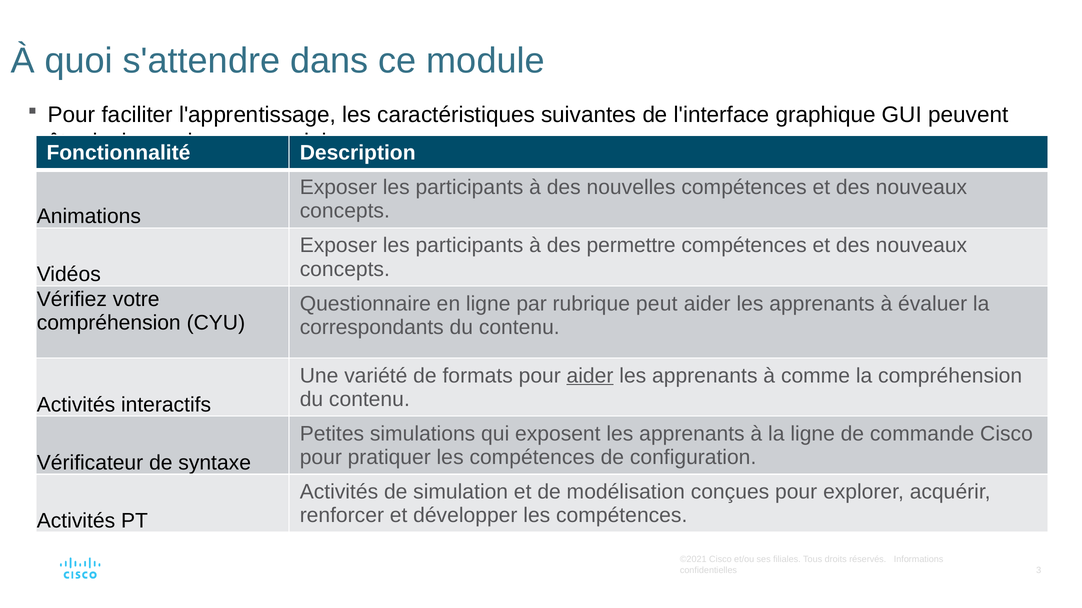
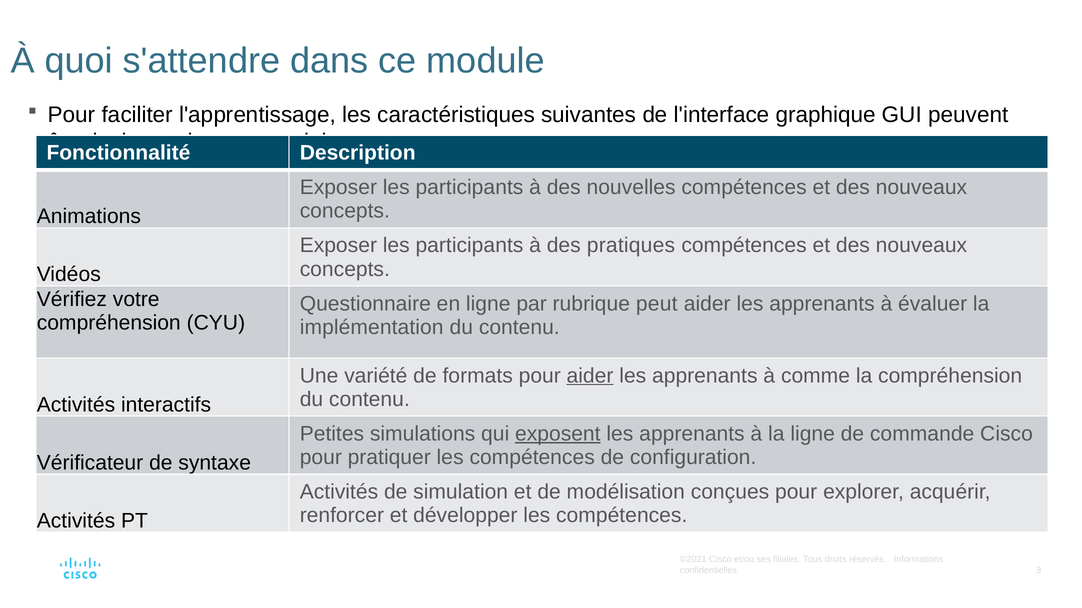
permettre: permettre -> pratiques
correspondants: correspondants -> implémentation
exposent underline: none -> present
